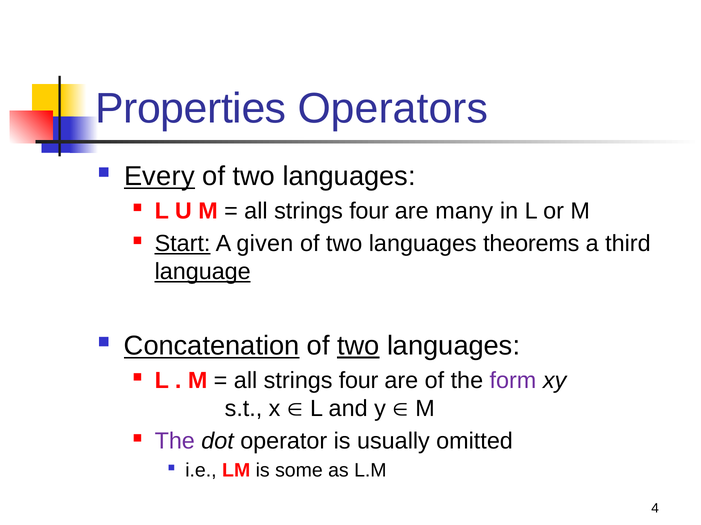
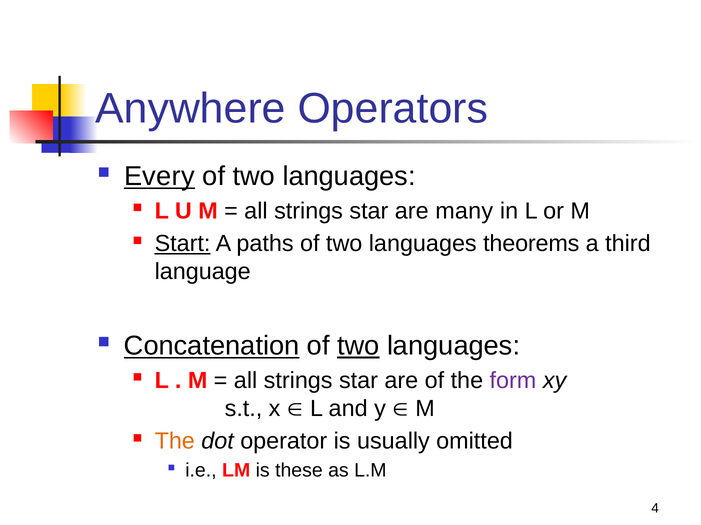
Properties: Properties -> Anywhere
four at (369, 211): four -> star
given: given -> paths
language underline: present -> none
four at (359, 381): four -> star
The at (175, 442) colour: purple -> orange
some: some -> these
